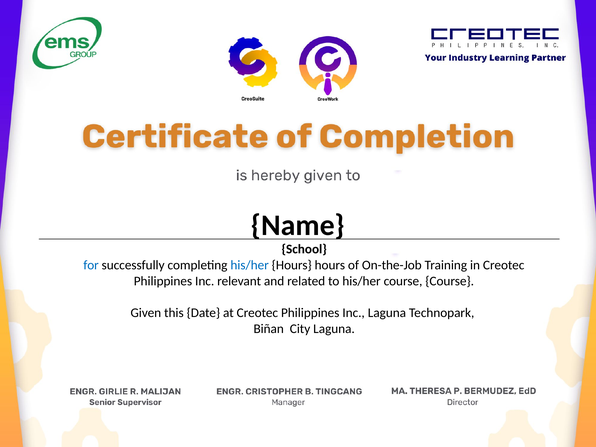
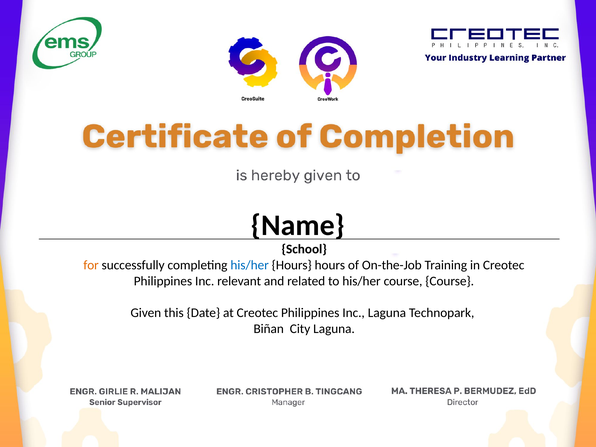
for colour: blue -> orange
